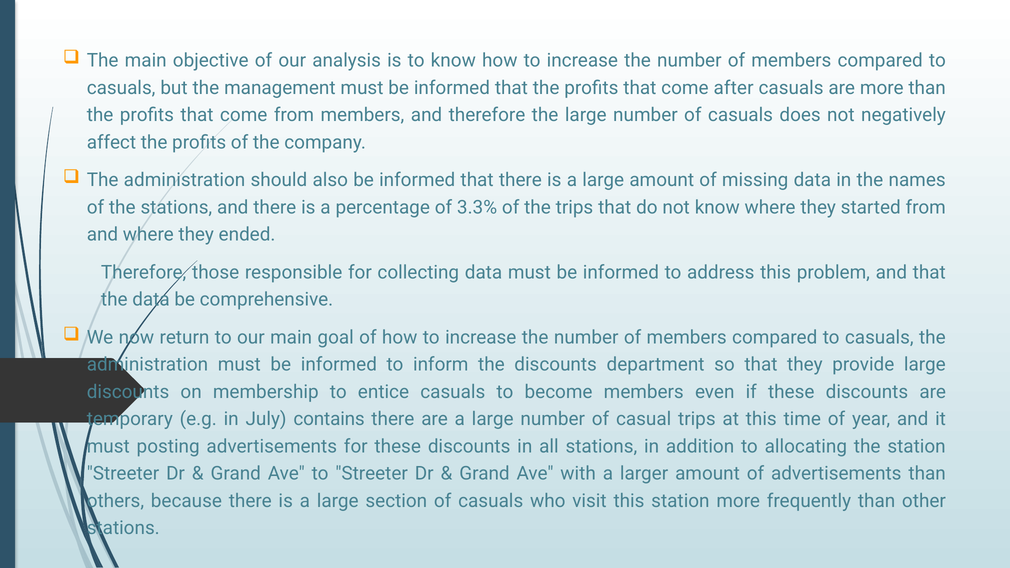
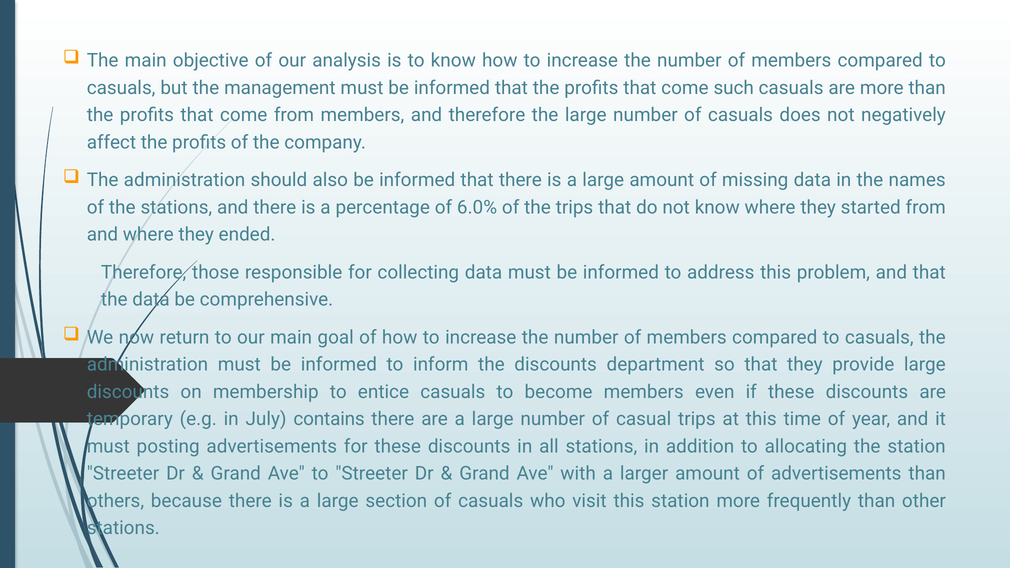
after: after -> such
3.3%: 3.3% -> 6.0%
